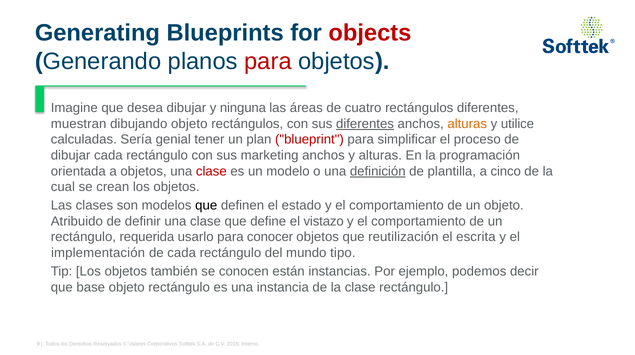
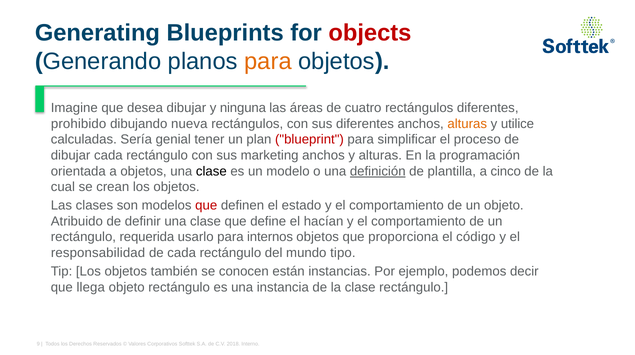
para at (268, 62) colour: red -> orange
muestran: muestran -> prohibido
dibujando objeto: objeto -> nueva
diferentes at (365, 124) underline: present -> none
clase at (211, 171) colour: red -> black
que at (206, 205) colour: black -> red
vistazo: vistazo -> hacían
conocer: conocer -> internos
reutilización: reutilización -> proporciona
escrita: escrita -> código
implementación: implementación -> responsabilidad
base: base -> llega
